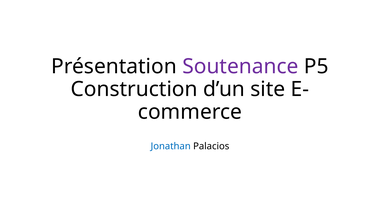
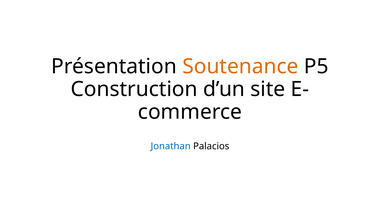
Soutenance colour: purple -> orange
